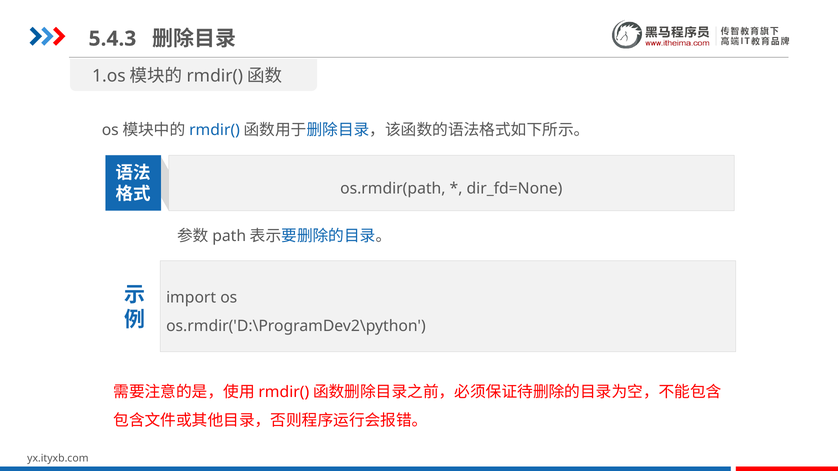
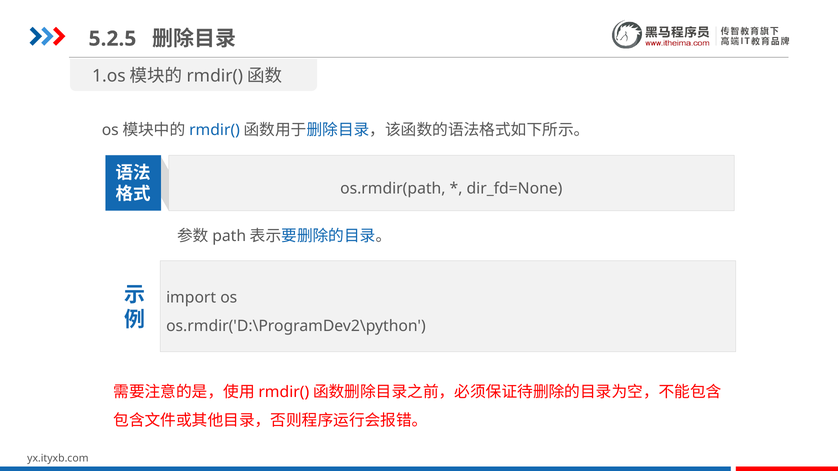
5.4.3: 5.4.3 -> 5.2.5
